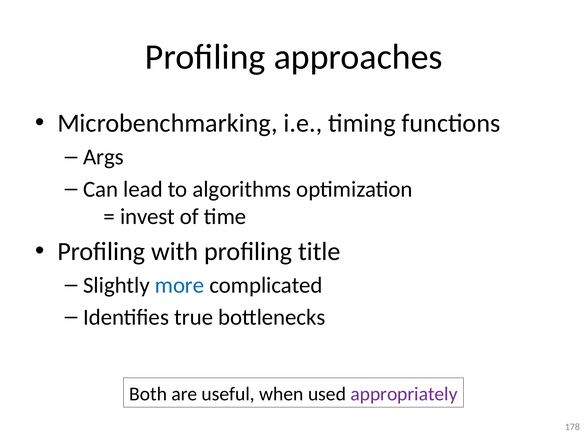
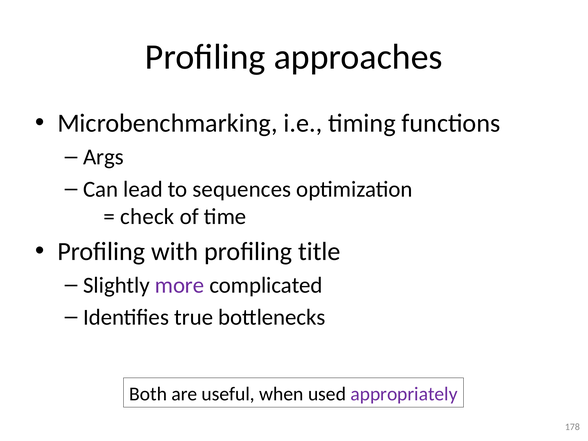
algorithms: algorithms -> sequences
invest: invest -> check
more colour: blue -> purple
